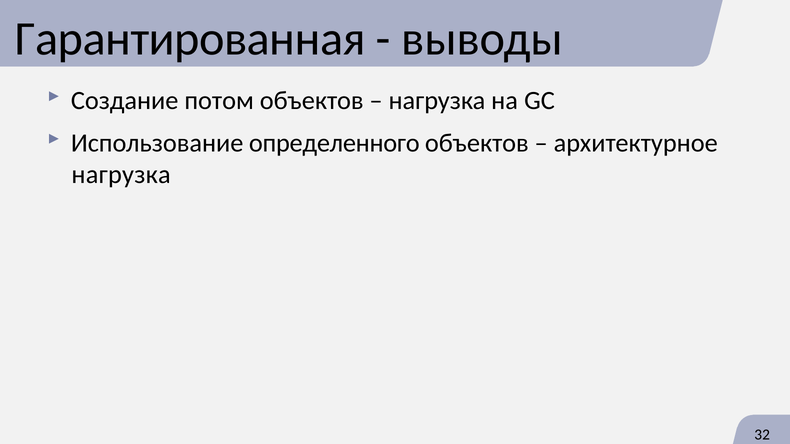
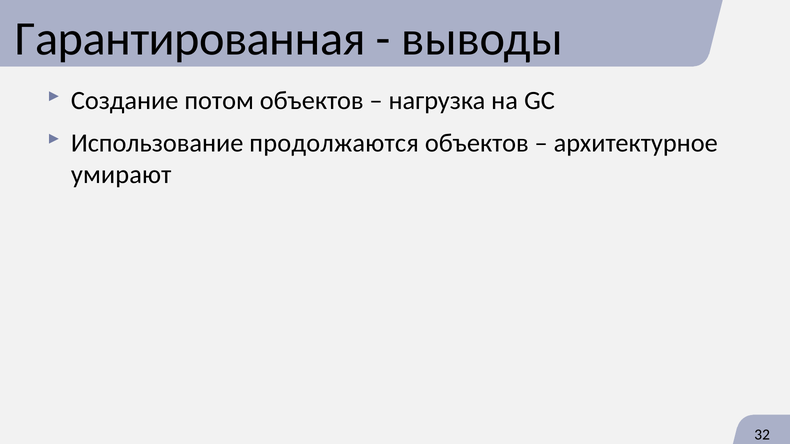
определенного: определенного -> продолжаются
нагрузка at (121, 175): нагрузка -> умирают
